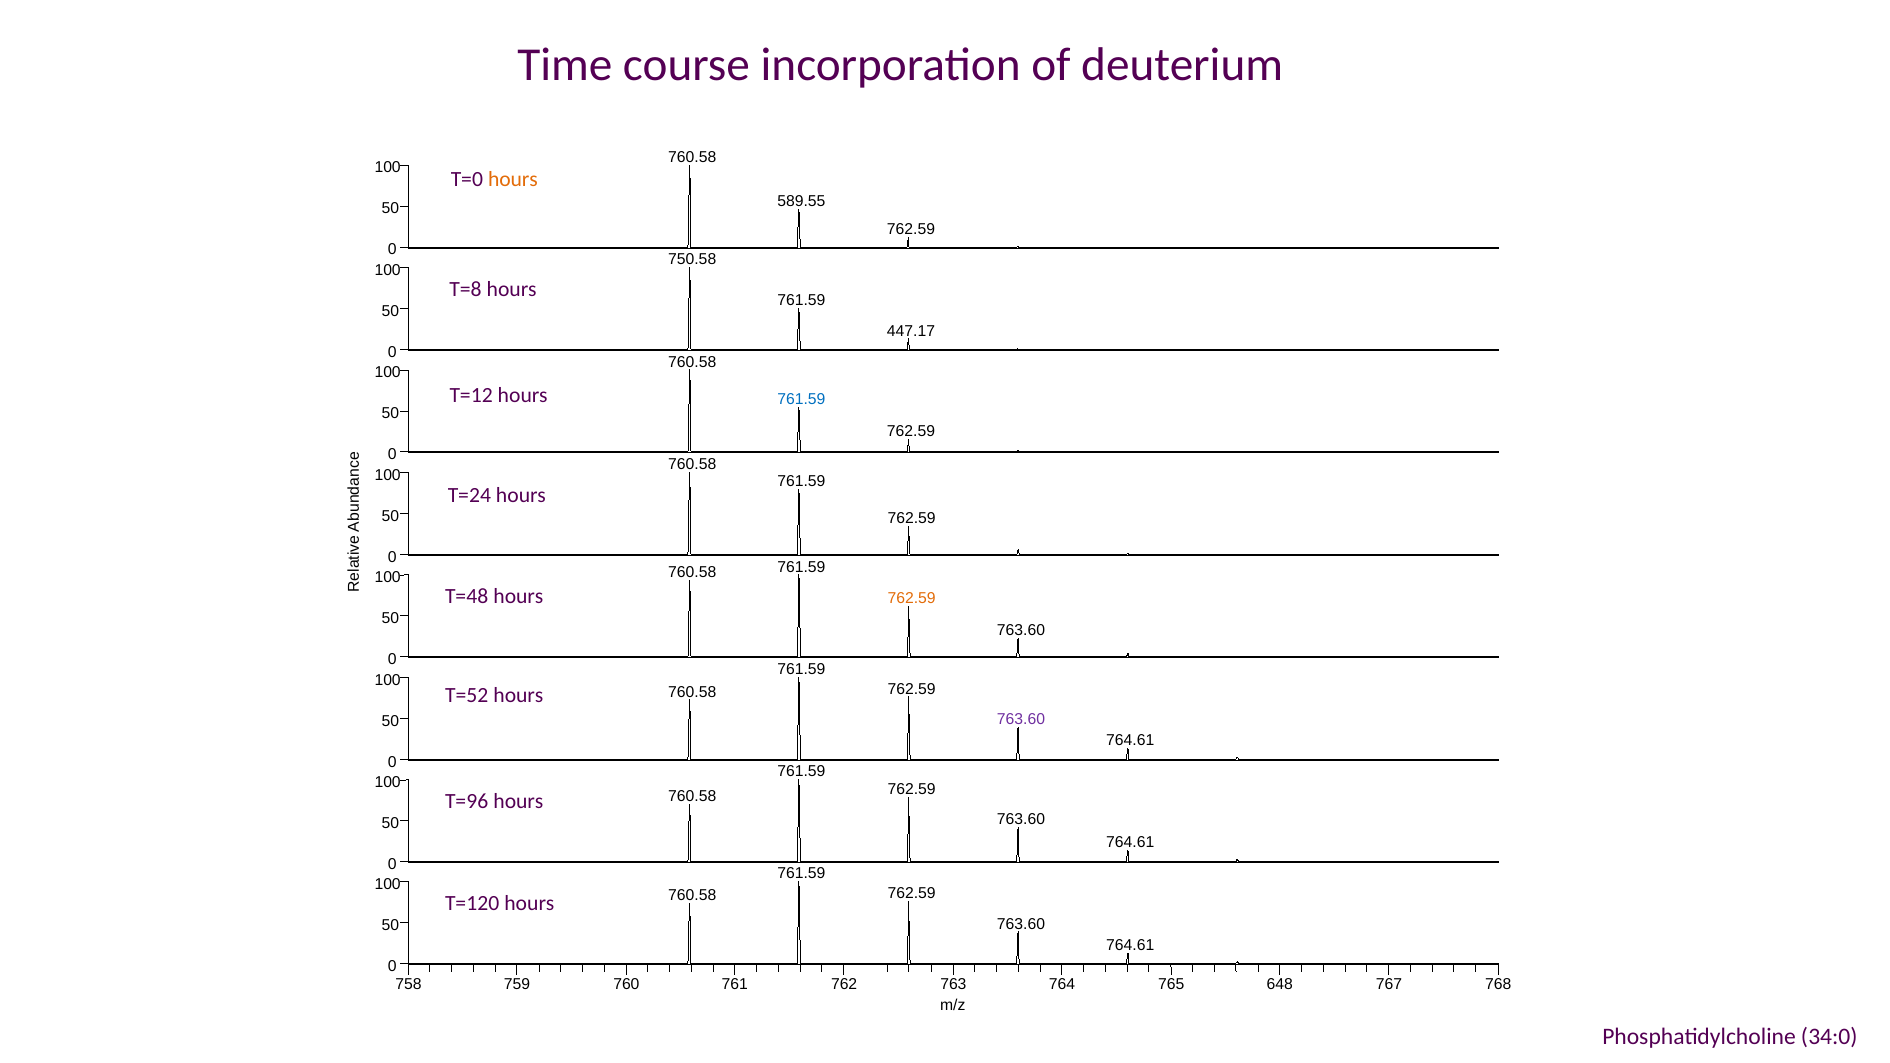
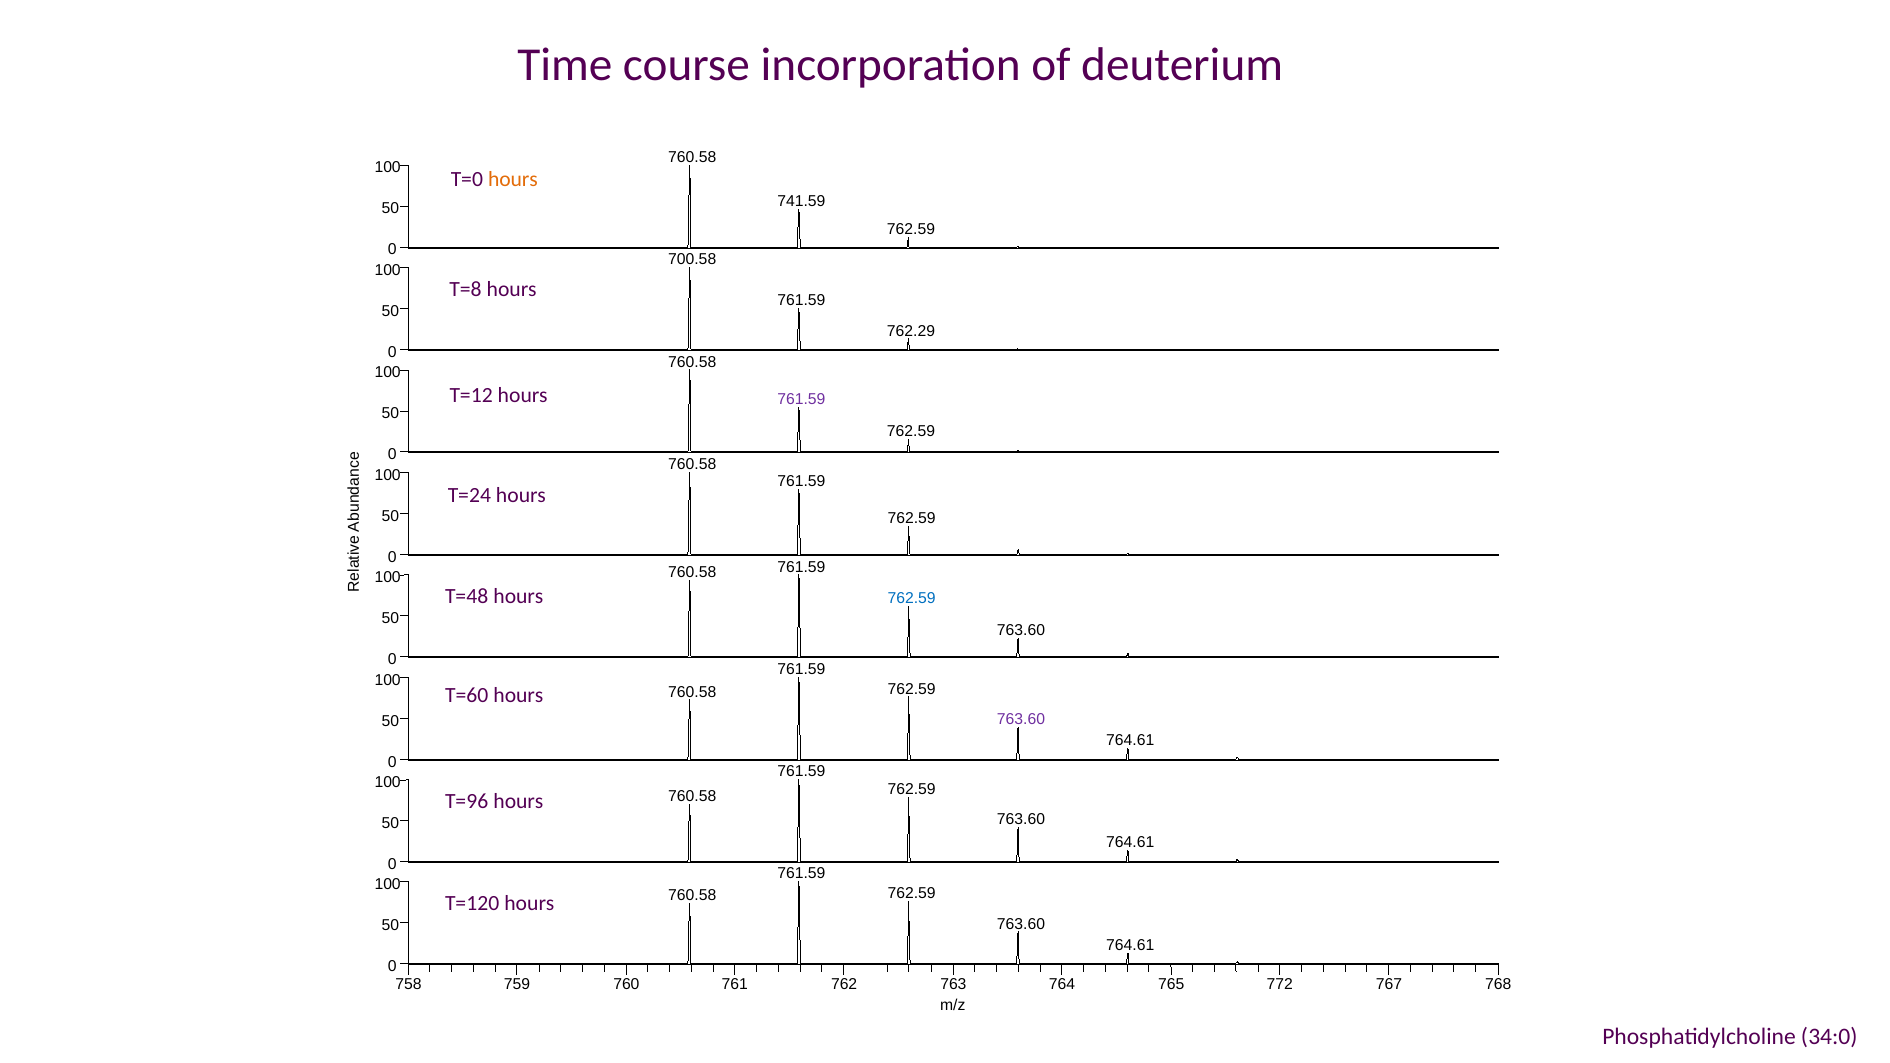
589.55: 589.55 -> 741.59
750.58: 750.58 -> 700.58
447.17: 447.17 -> 762.29
761.59 at (801, 399) colour: blue -> purple
762.59 at (912, 598) colour: orange -> blue
T=52: T=52 -> T=60
648: 648 -> 772
